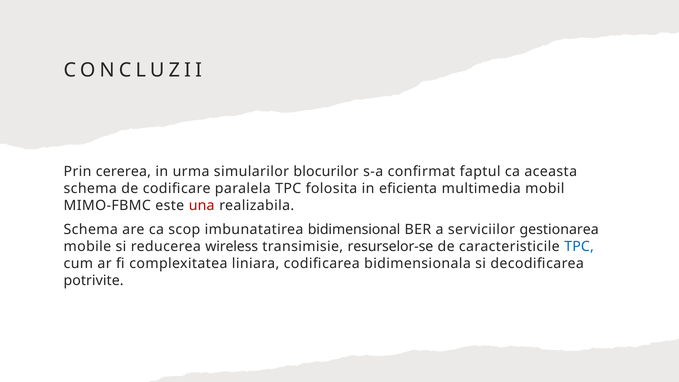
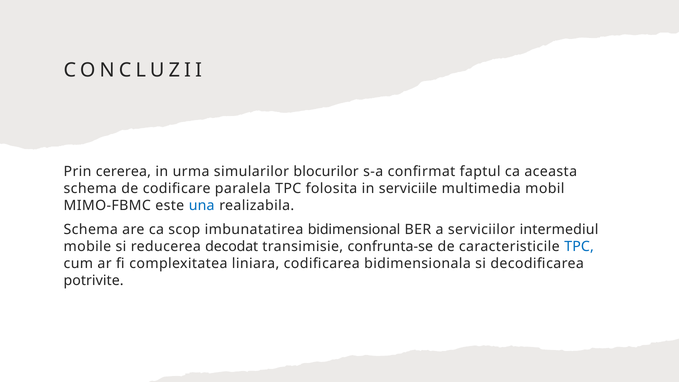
eficienta: eficienta -> serviciile
una colour: red -> blue
gestionarea: gestionarea -> intermediul
wireless: wireless -> decodat
resurselor-se: resurselor-se -> confrunta-se
